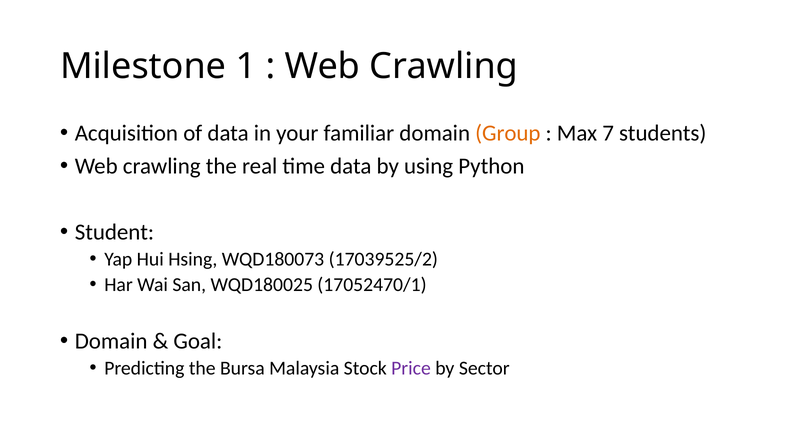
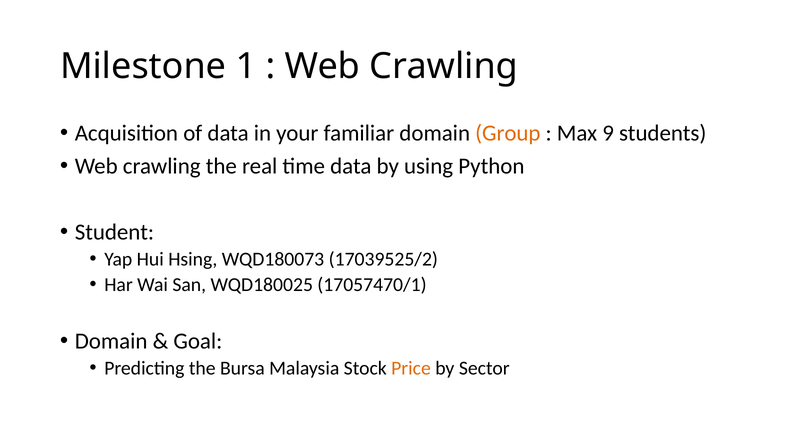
7: 7 -> 9
17052470/1: 17052470/1 -> 17057470/1
Price colour: purple -> orange
